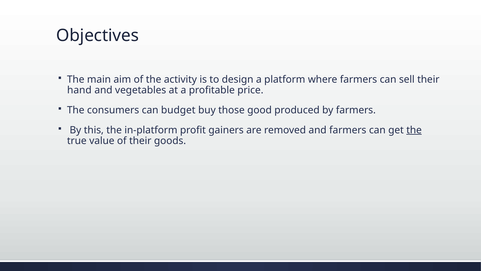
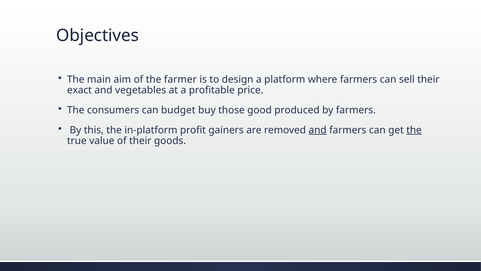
activity: activity -> farmer
hand: hand -> exact
and at (318, 130) underline: none -> present
